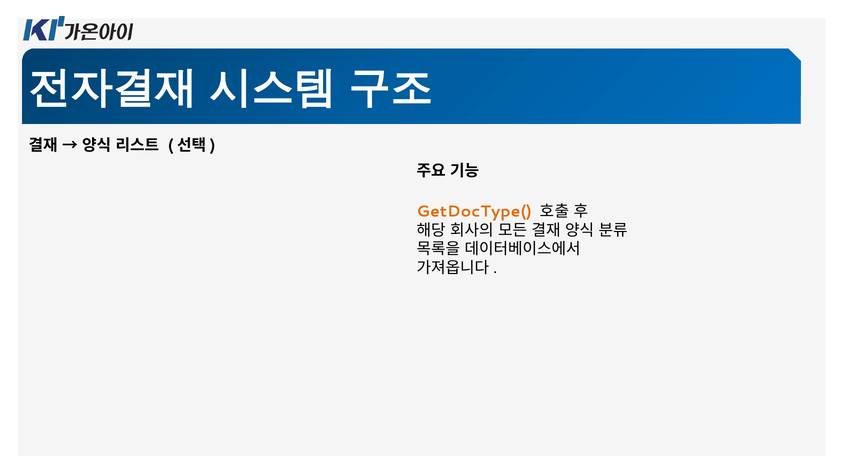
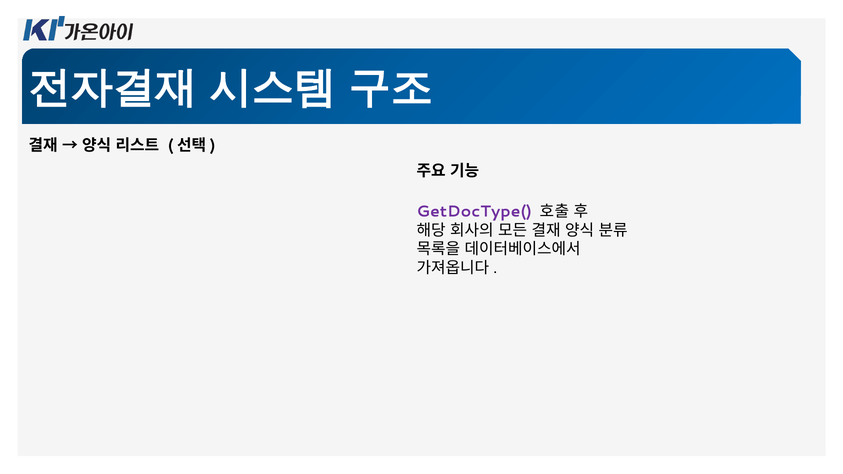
GetDocType( colour: orange -> purple
